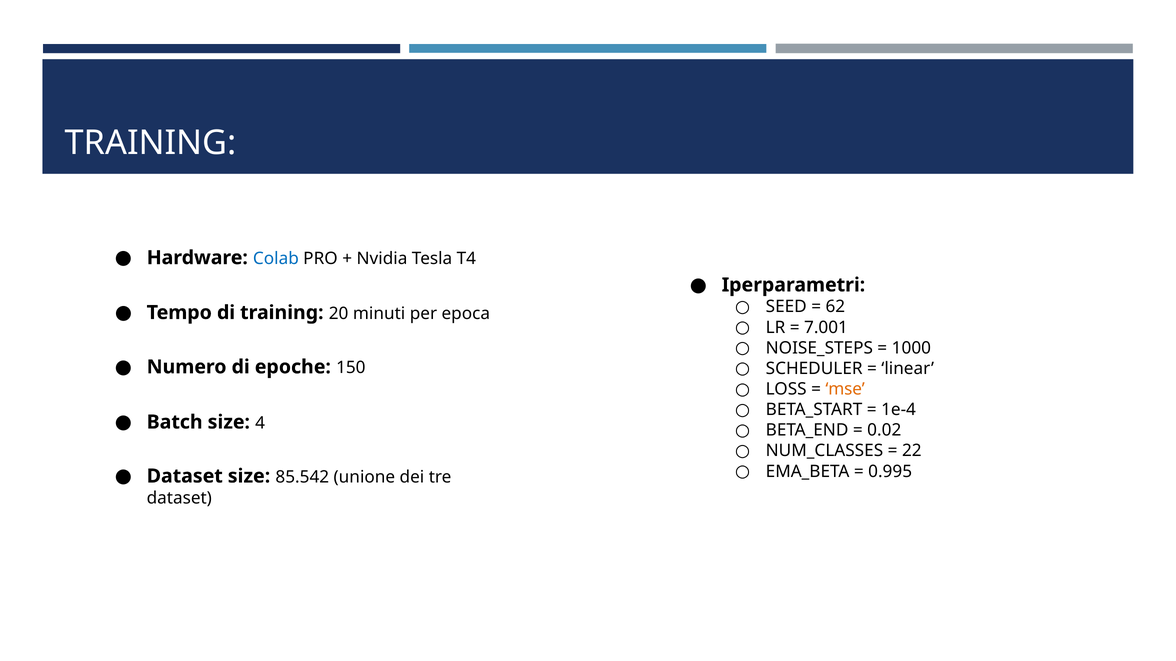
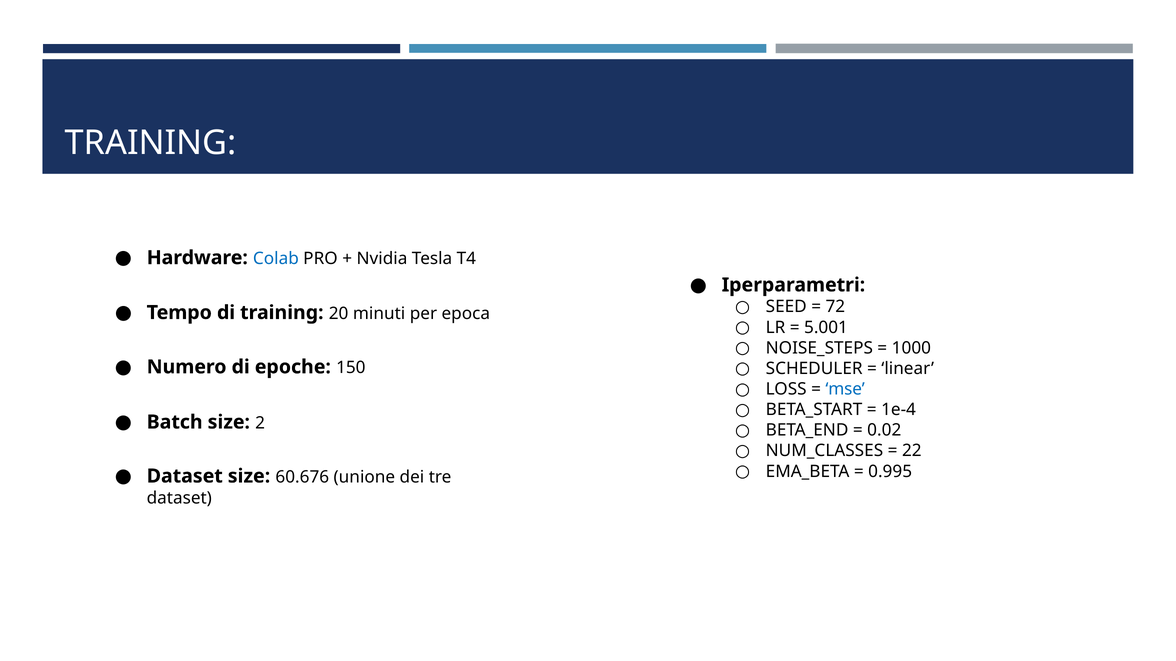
62: 62 -> 72
7.001: 7.001 -> 5.001
mse colour: orange -> blue
4: 4 -> 2
85.542: 85.542 -> 60.676
